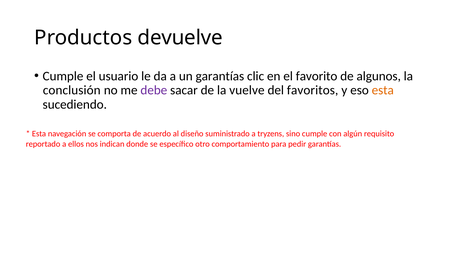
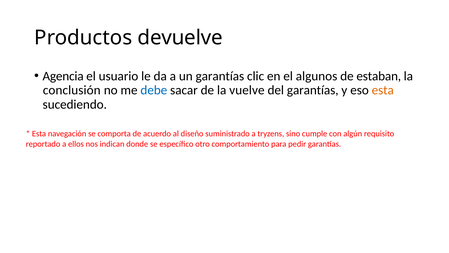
Cumple at (63, 76): Cumple -> Agencia
favorito: favorito -> algunos
algunos: algunos -> estaban
debe colour: purple -> blue
del favoritos: favoritos -> garantías
